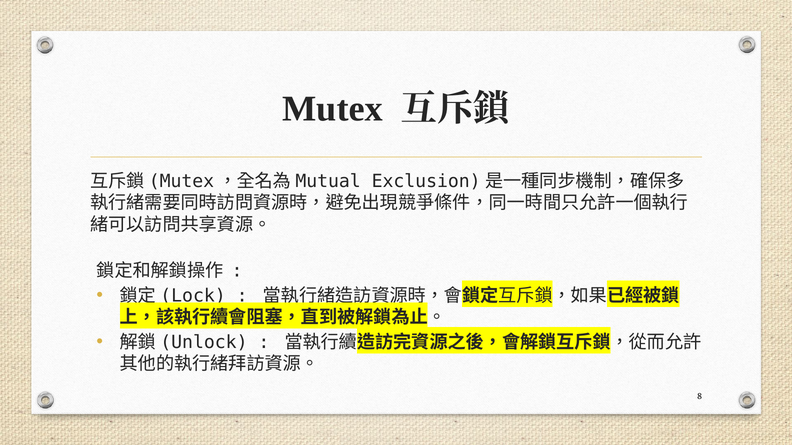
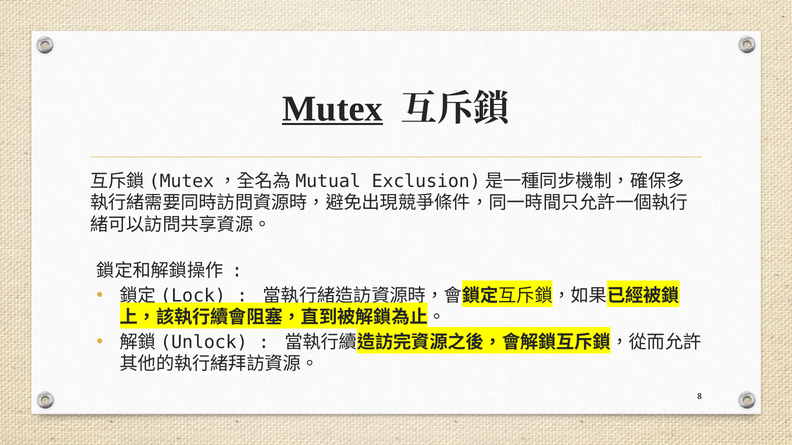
Mutex underline: none -> present
